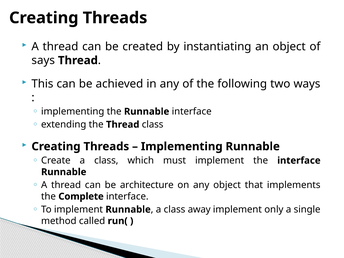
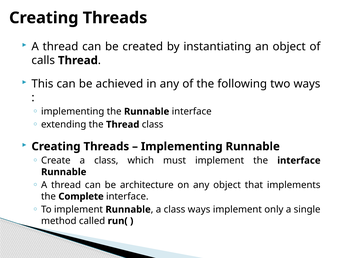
says: says -> calls
class away: away -> ways
